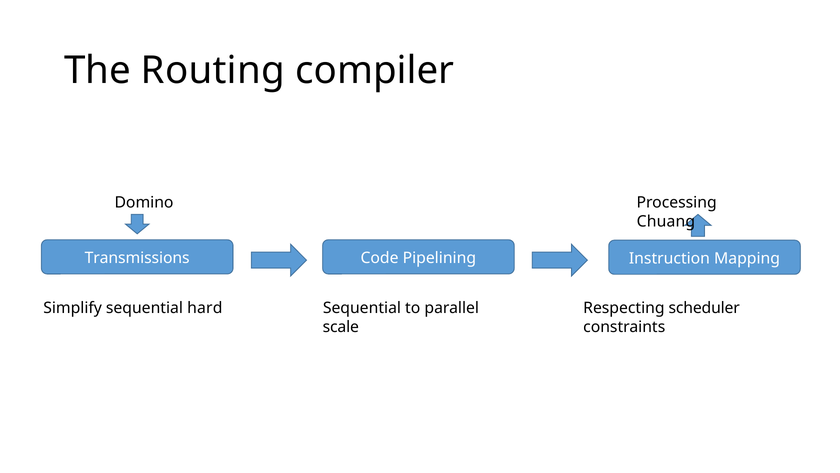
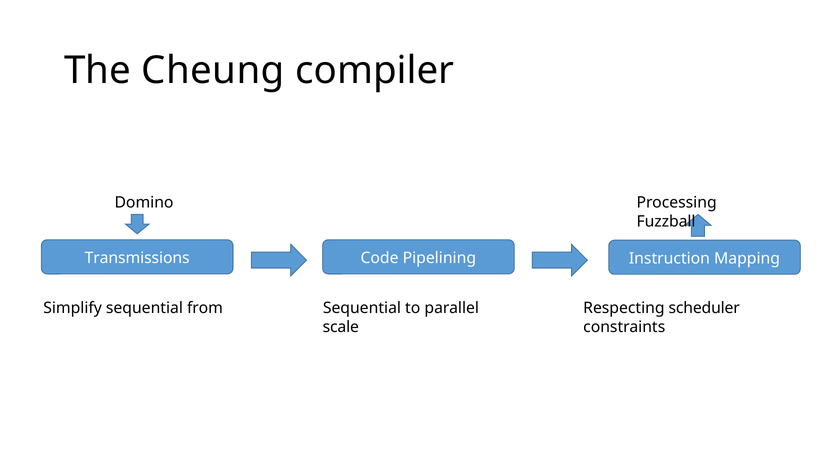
Routing: Routing -> Cheung
Chuang: Chuang -> Fuzzball
hard: hard -> from
